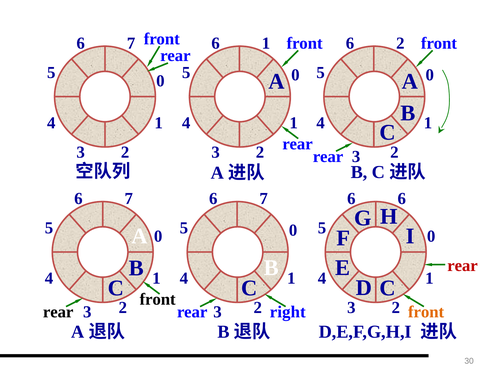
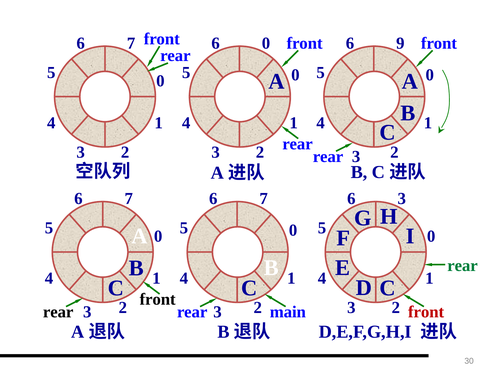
6 1: 1 -> 0
2 at (400, 43): 2 -> 9
6 6: 6 -> 3
rear at (463, 266) colour: red -> green
right: right -> main
front at (426, 312) colour: orange -> red
